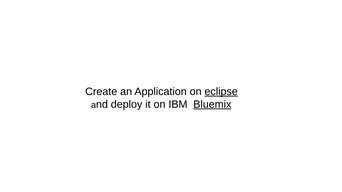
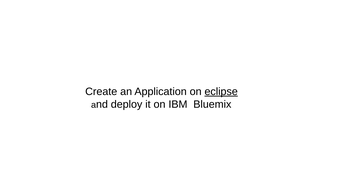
Bluemix underline: present -> none
